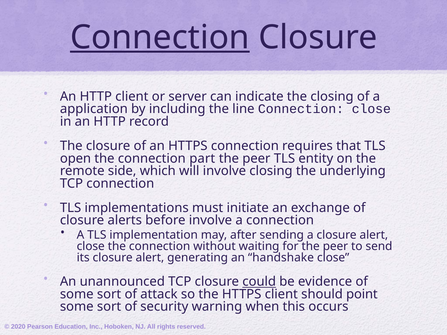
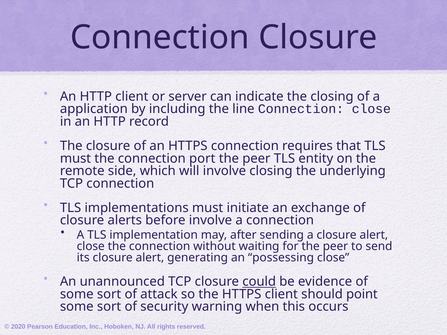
Connection at (160, 37) underline: present -> none
open at (76, 159): open -> must
part: part -> port
handshake: handshake -> possessing
